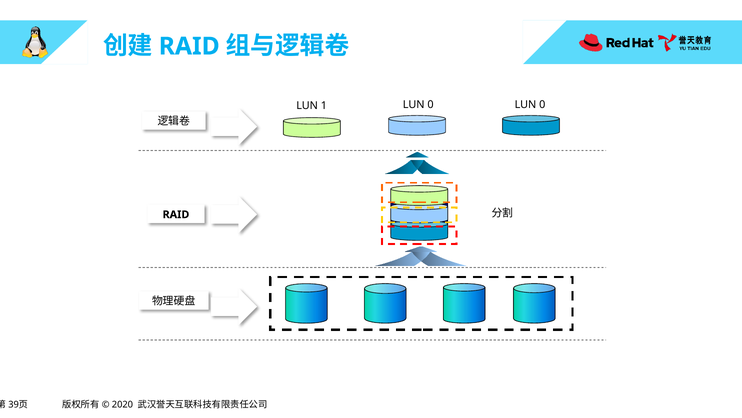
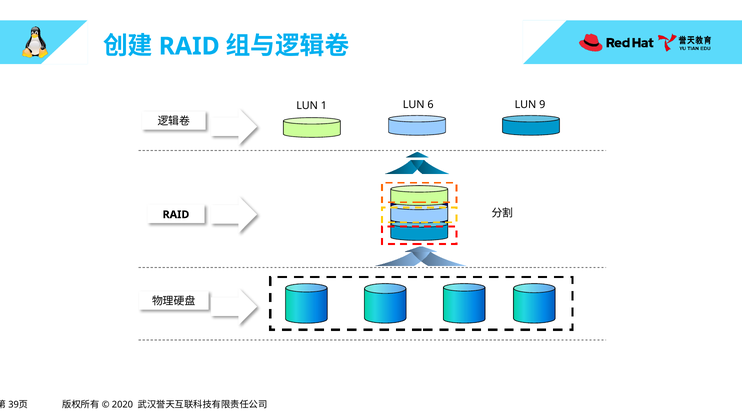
1 LUN 0: 0 -> 6
0 at (542, 105): 0 -> 9
